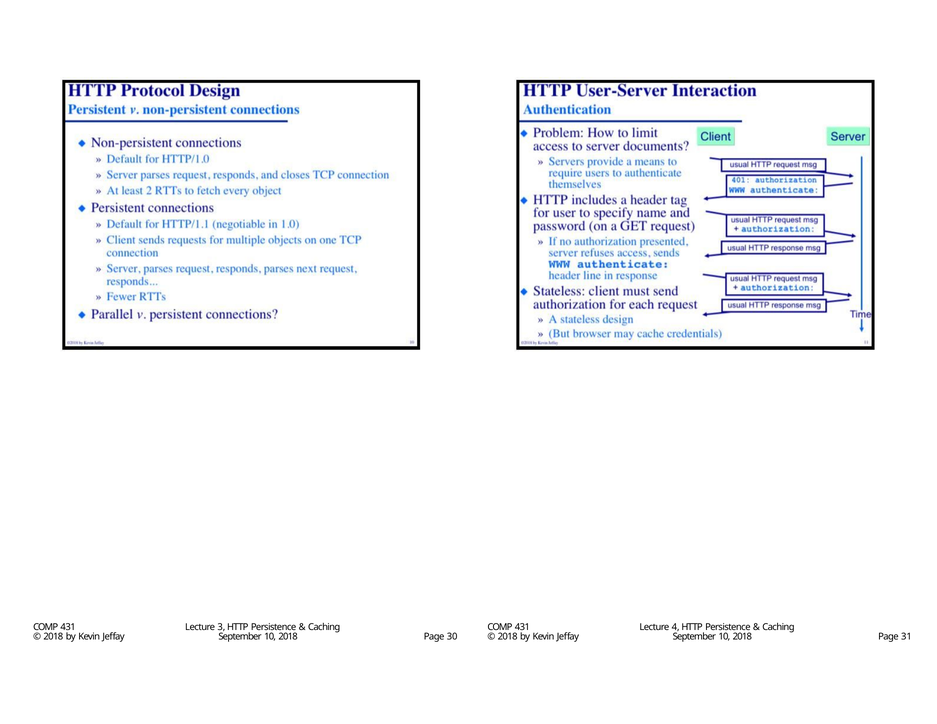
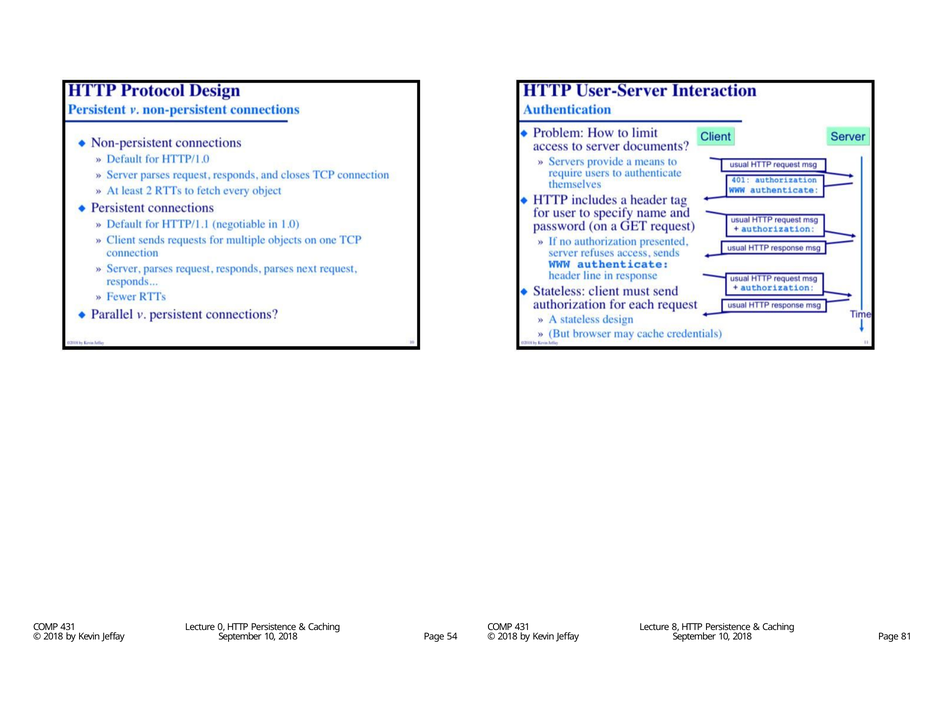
3: 3 -> 0
4: 4 -> 8
30: 30 -> 54
31: 31 -> 81
